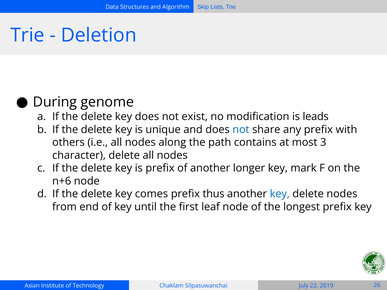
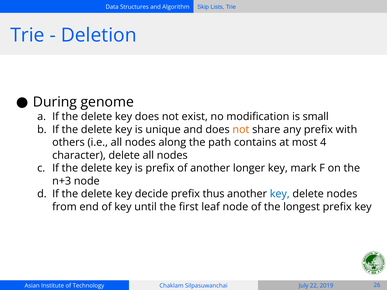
leads: leads -> small
not at (241, 130) colour: blue -> orange
3: 3 -> 4
n+6: n+6 -> n+3
comes: comes -> decide
